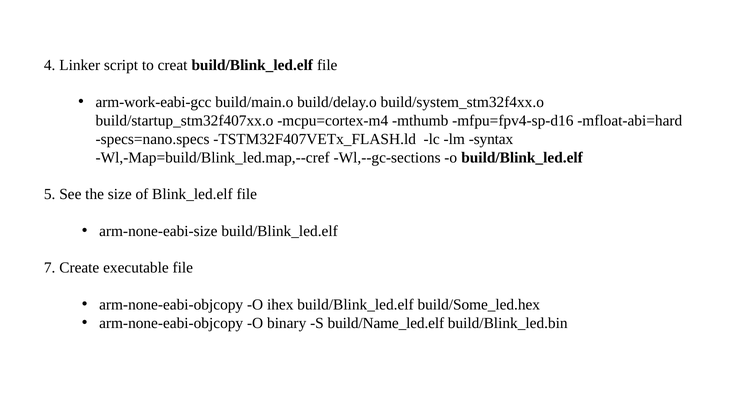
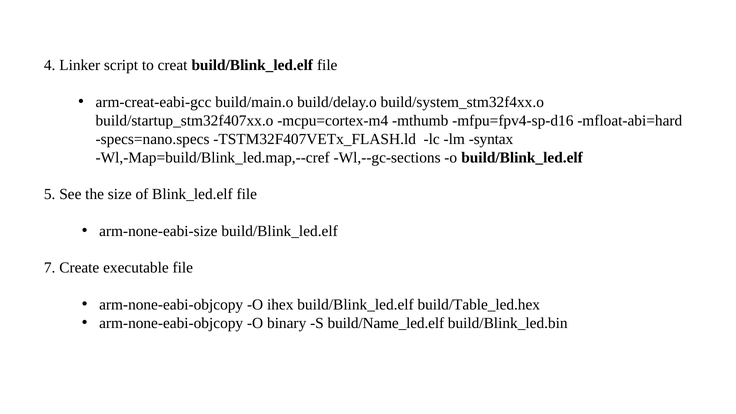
arm-work-eabi-gcc: arm-work-eabi-gcc -> arm-creat-eabi-gcc
build/Some_led.hex: build/Some_led.hex -> build/Table_led.hex
